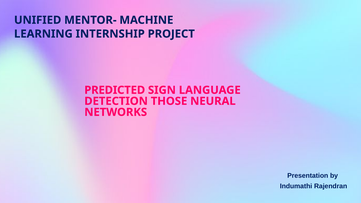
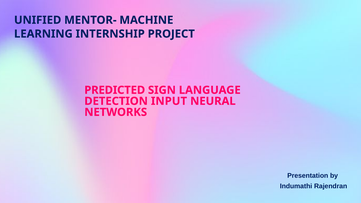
THOSE: THOSE -> INPUT
